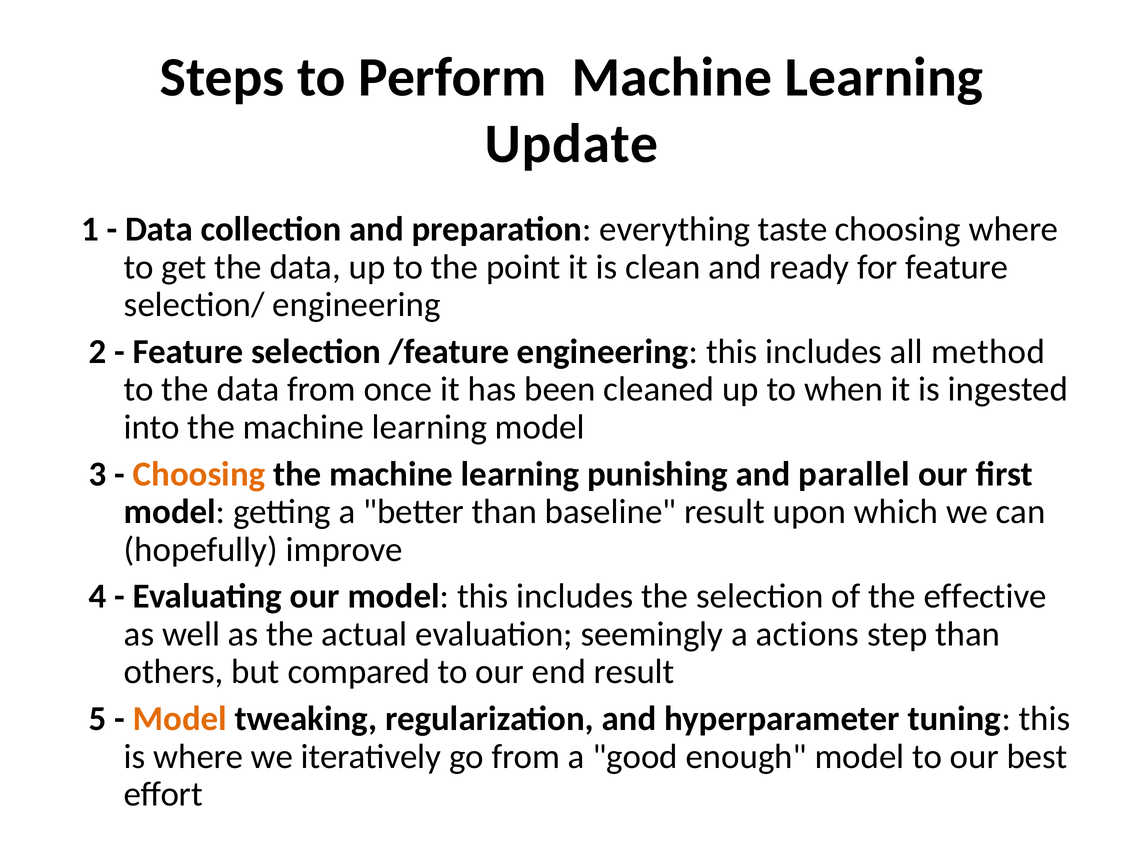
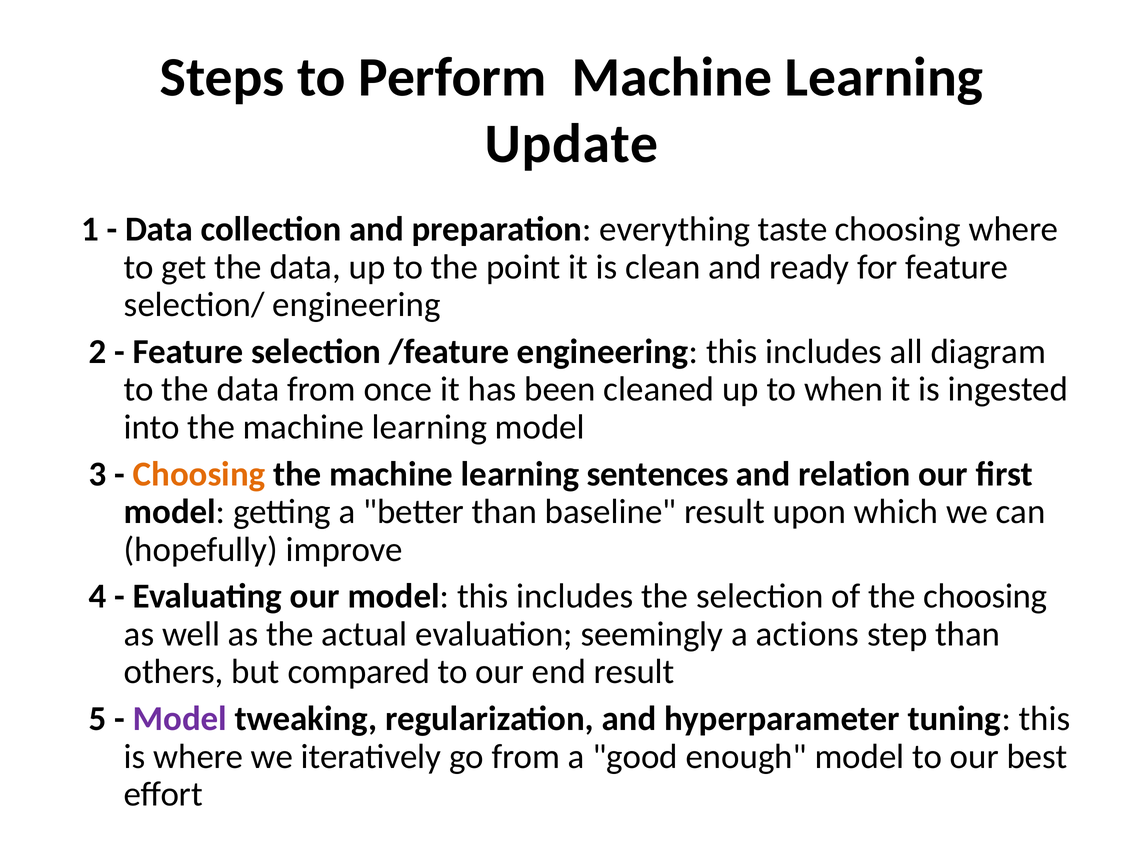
method: method -> diagram
punishing: punishing -> sentences
parallel: parallel -> relation
the effective: effective -> choosing
Model at (180, 719) colour: orange -> purple
